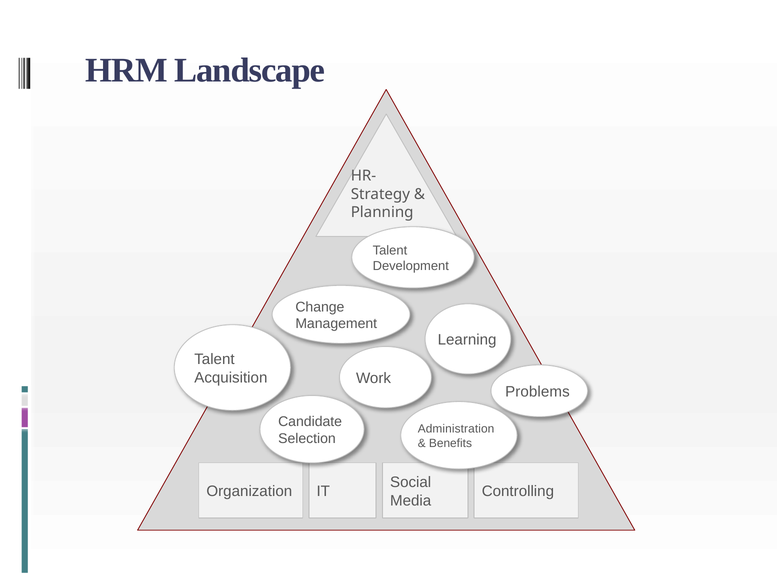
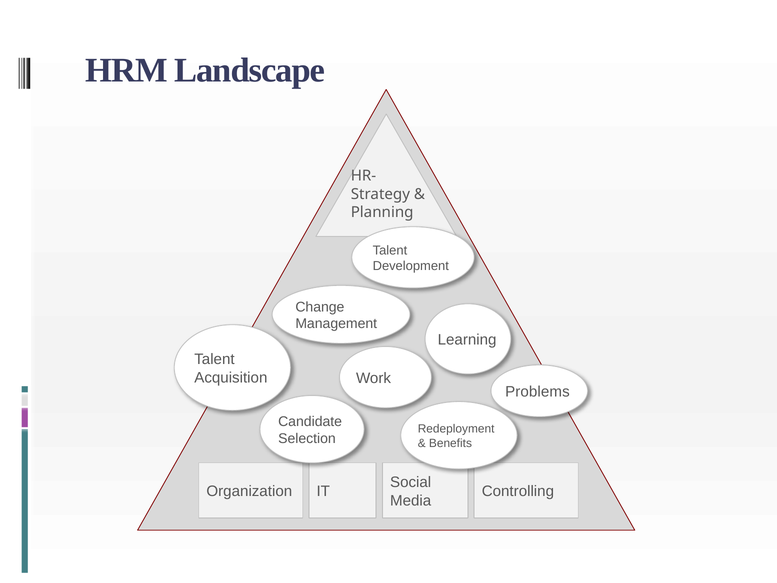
Administration: Administration -> Redeployment
